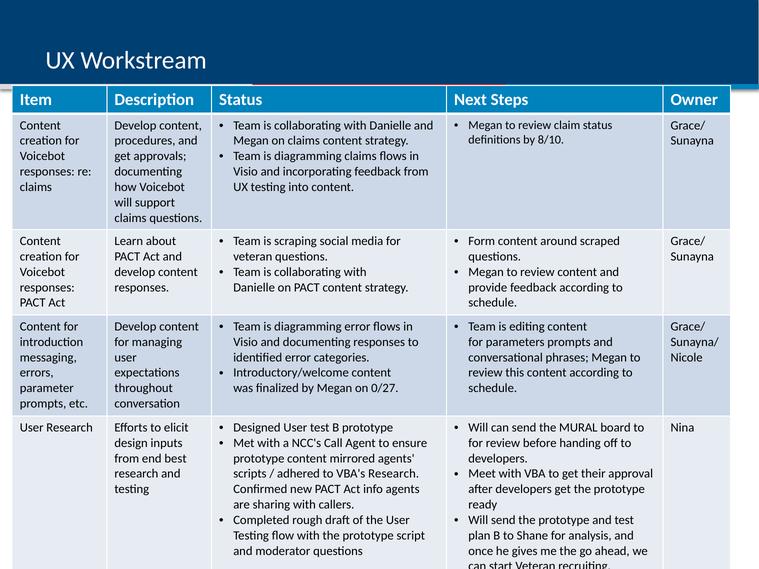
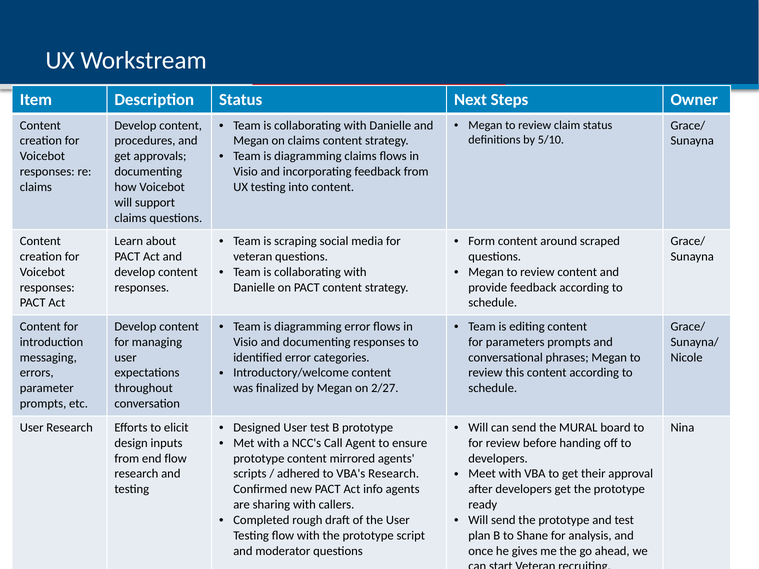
8/10: 8/10 -> 5/10
0/27: 0/27 -> 2/27
end best: best -> flow
